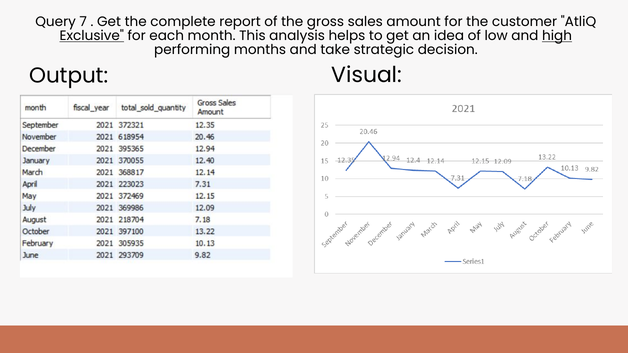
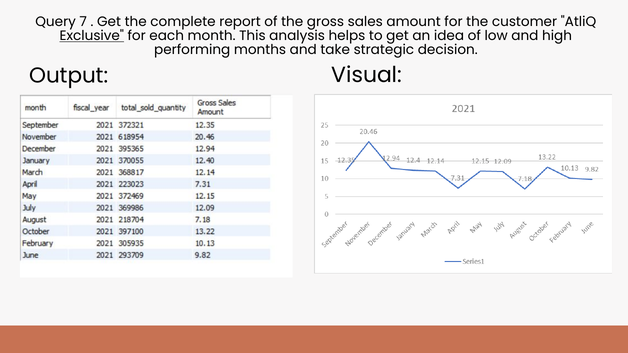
high underline: present -> none
